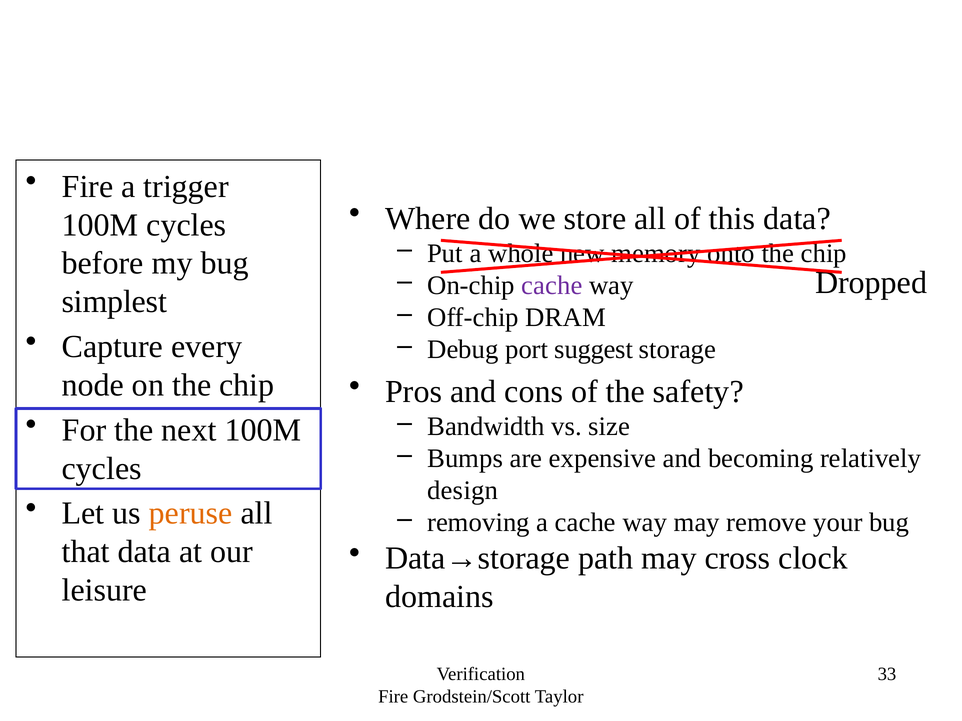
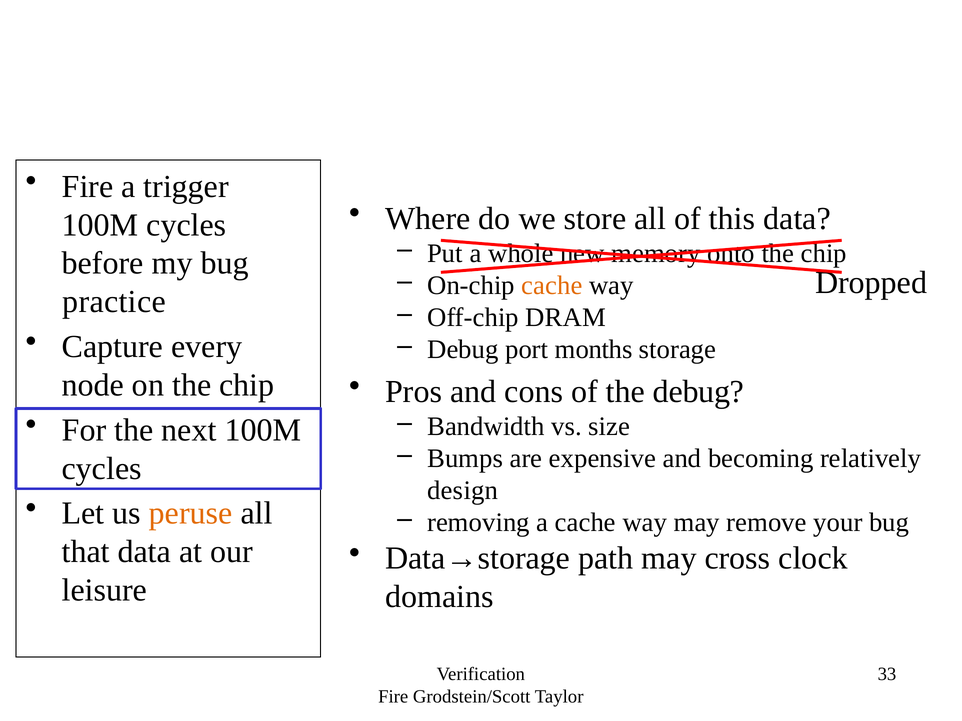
cache at (552, 286) colour: purple -> orange
simplest: simplest -> practice
suggest: suggest -> months
the safety: safety -> debug
